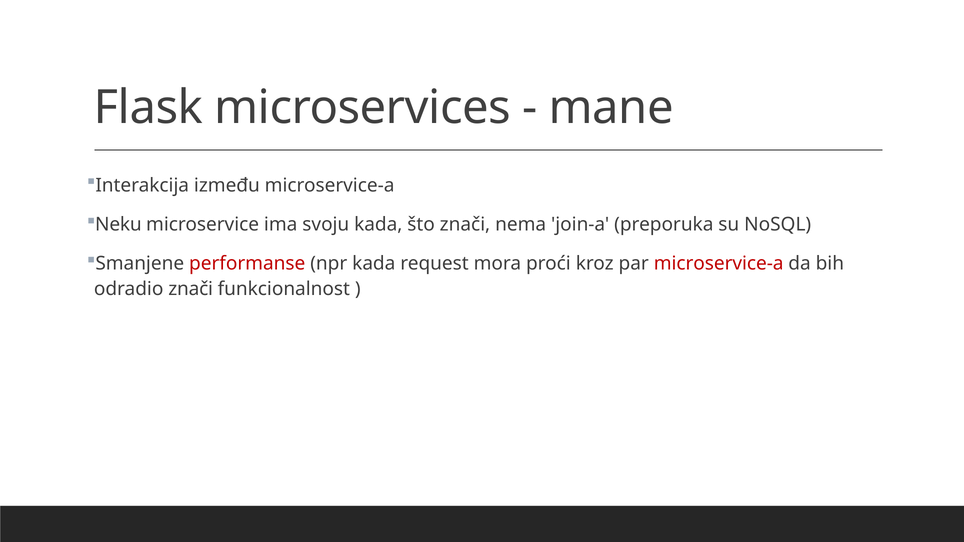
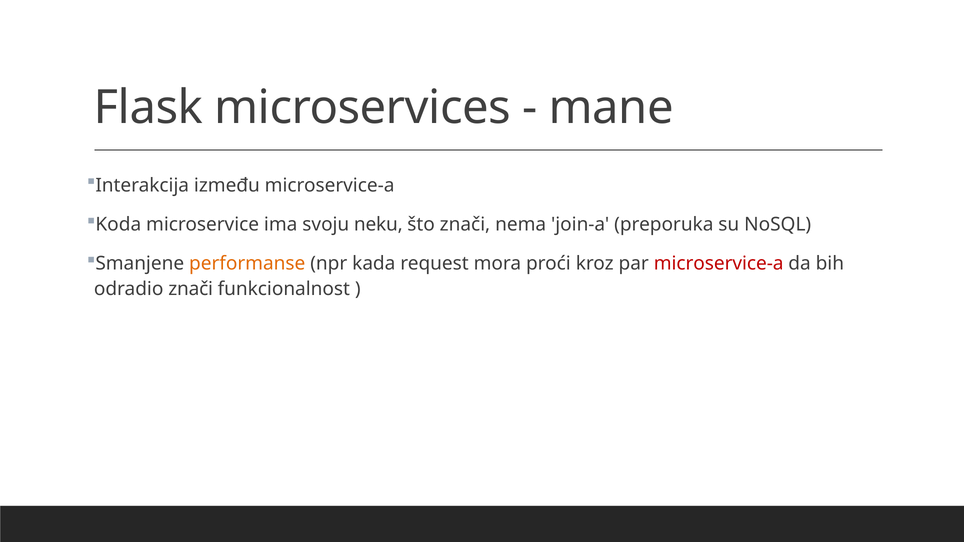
Neku: Neku -> Koda
svoju kada: kada -> neku
performanse colour: red -> orange
